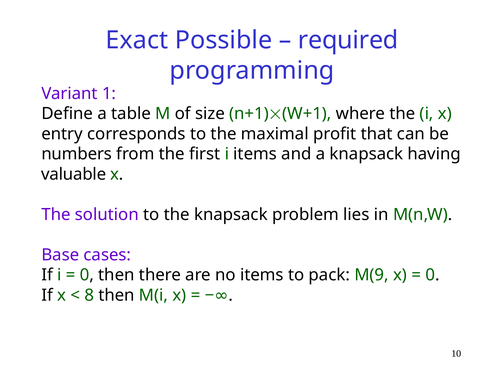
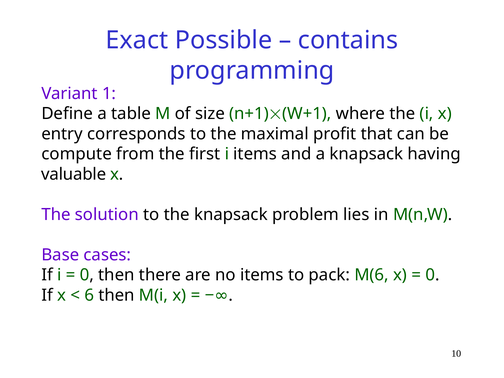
required: required -> contains
numbers: numbers -> compute
M(9: M(9 -> M(6
8: 8 -> 6
